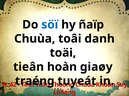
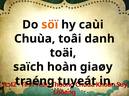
söï colour: blue -> orange
ñaïp: ñaïp -> caùi
tieân: tieân -> saïch
